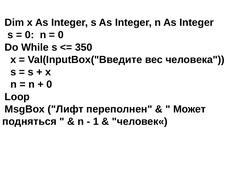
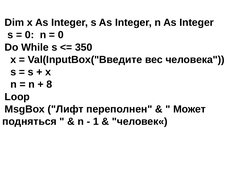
0 at (49, 84): 0 -> 8
